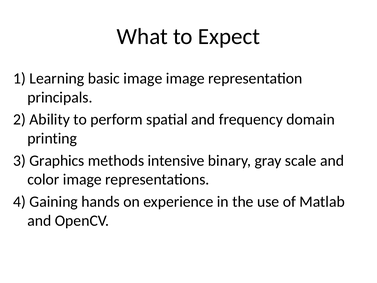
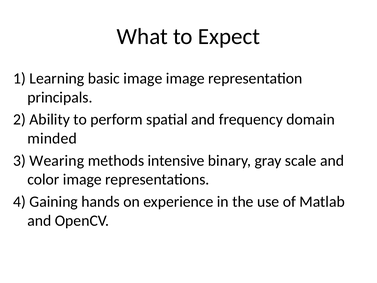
printing: printing -> minded
Graphics: Graphics -> Wearing
